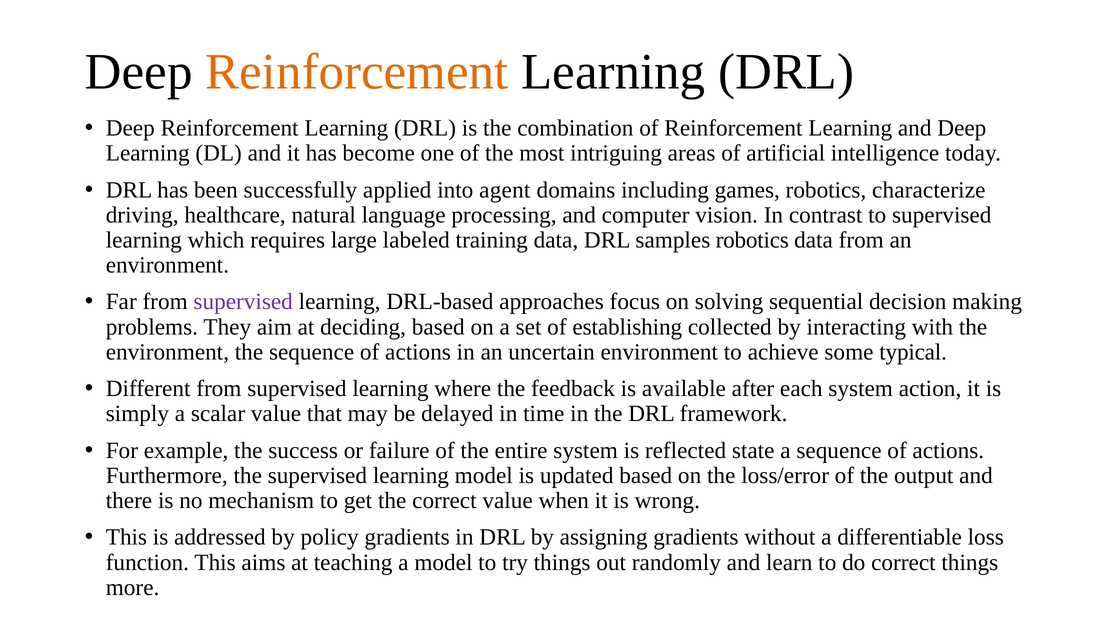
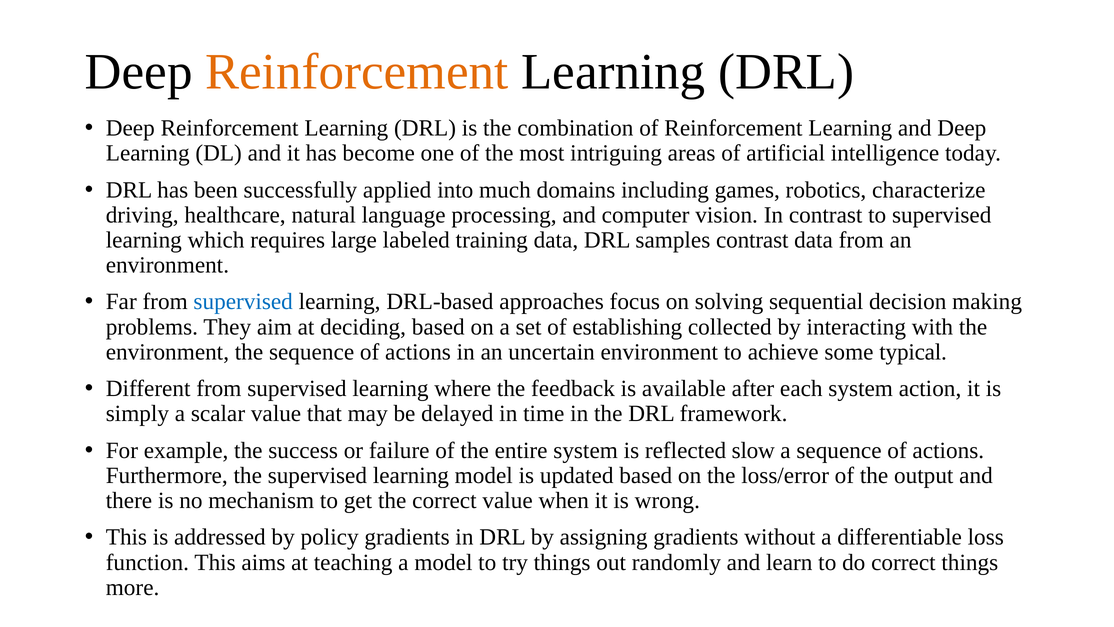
agent: agent -> much
samples robotics: robotics -> contrast
supervised at (243, 302) colour: purple -> blue
state: state -> slow
